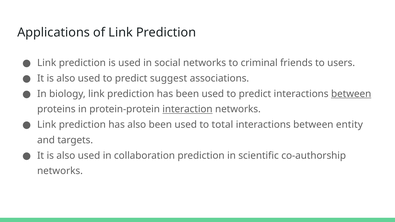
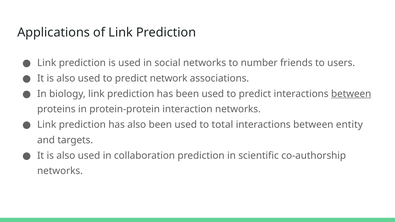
criminal: criminal -> number
suggest: suggest -> network
interaction underline: present -> none
